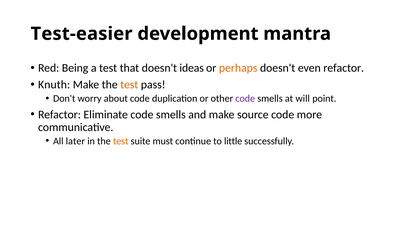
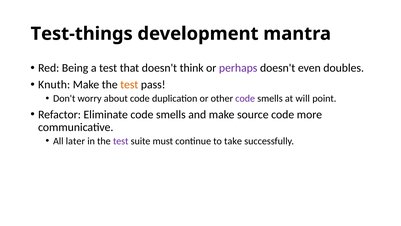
Test-easier: Test-easier -> Test-things
ideas: ideas -> think
perhaps colour: orange -> purple
even refactor: refactor -> doubles
test at (121, 141) colour: orange -> purple
little: little -> take
